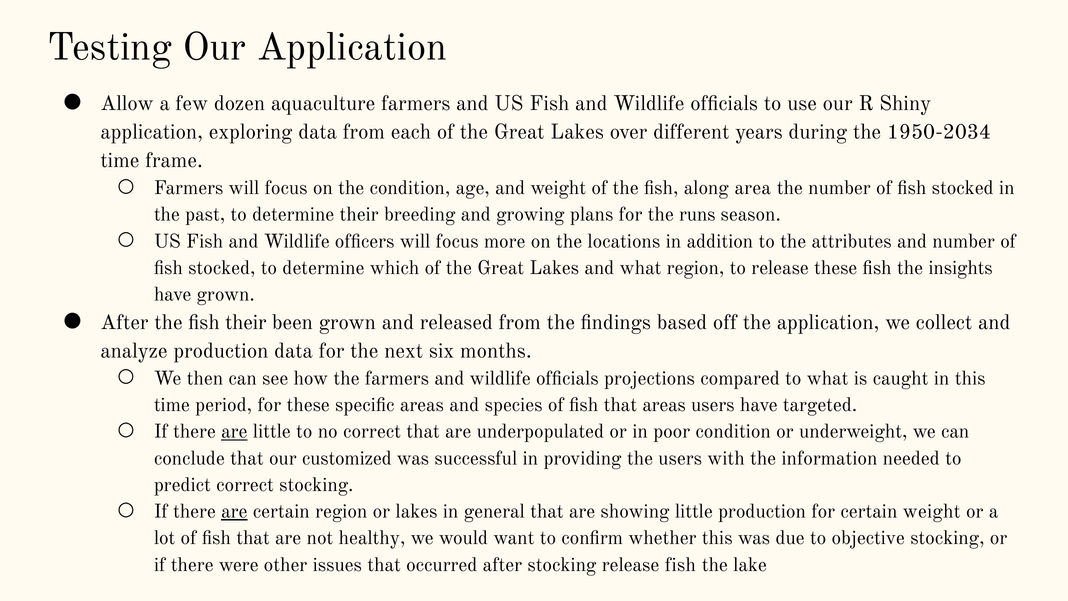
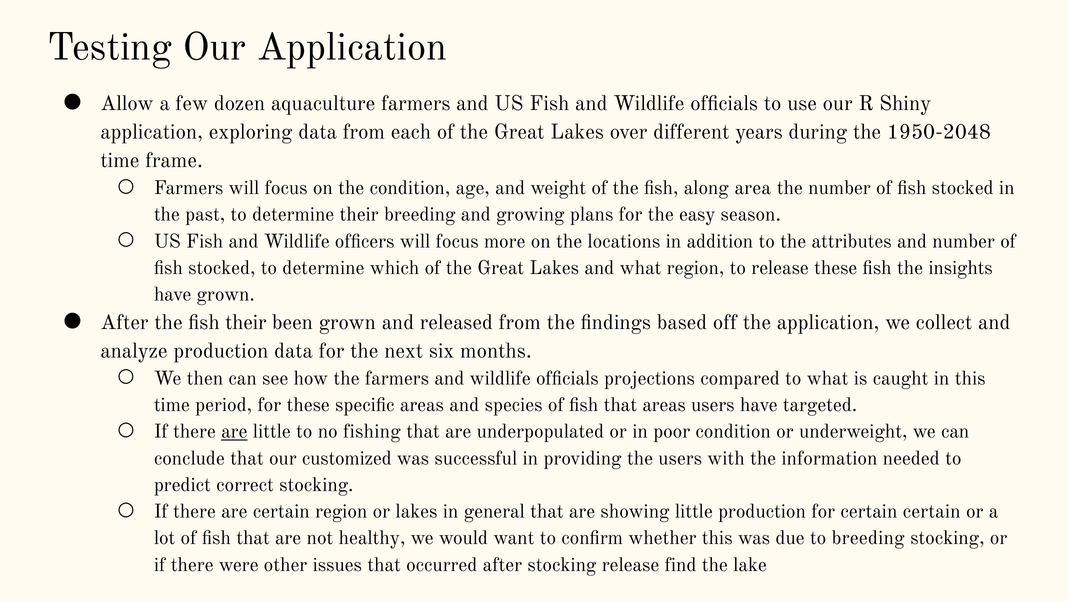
1950-2034: 1950-2034 -> 1950-2048
runs: runs -> easy
no correct: correct -> fishing
are at (234, 511) underline: present -> none
certain weight: weight -> certain
to objective: objective -> breeding
release fish: fish -> find
